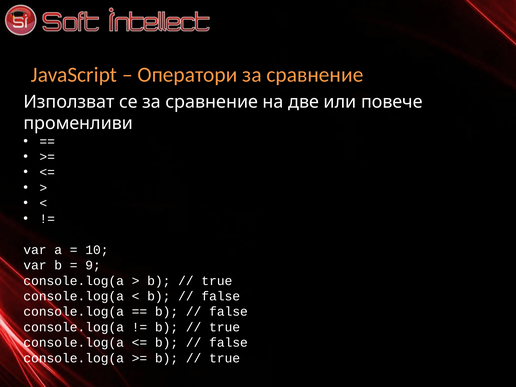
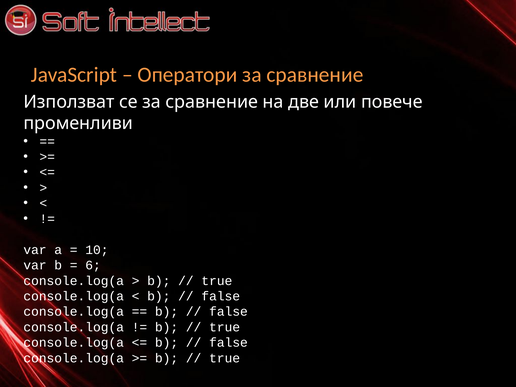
9: 9 -> 6
